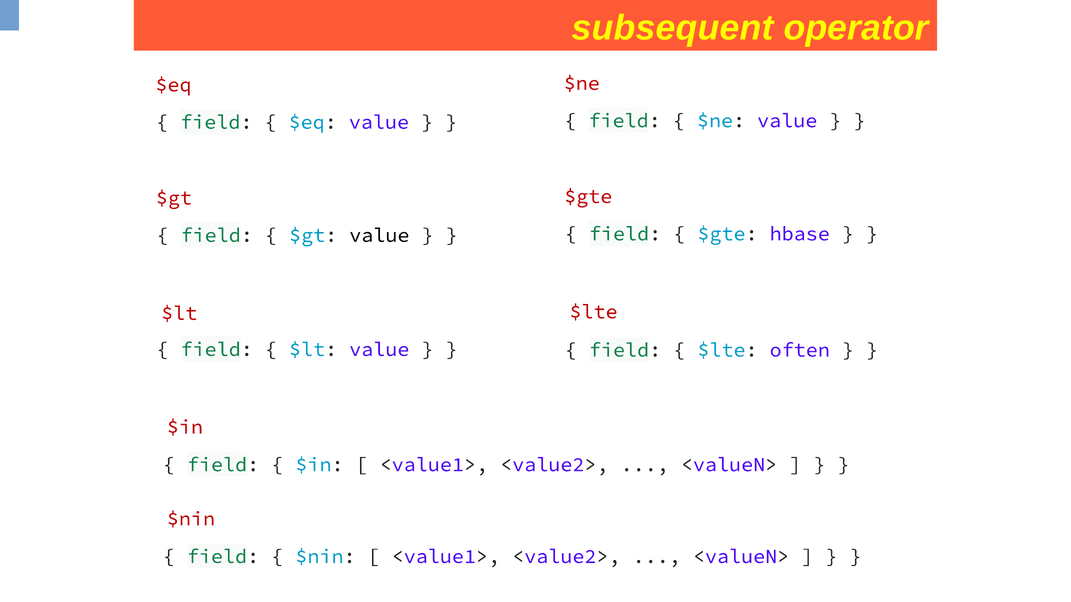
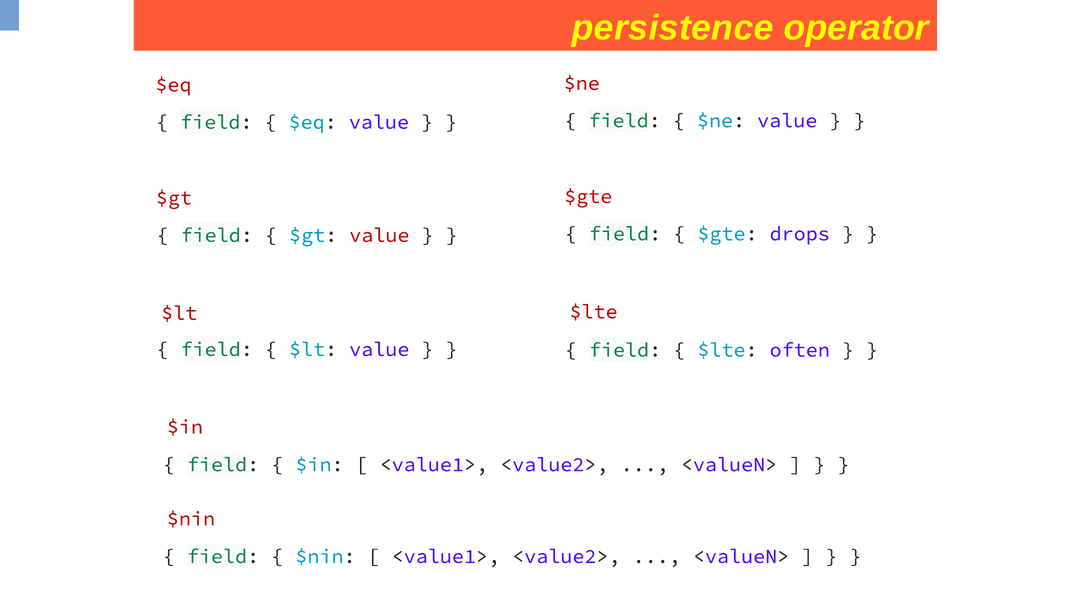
subsequent: subsequent -> persistence
hbase: hbase -> drops
value at (379, 235) colour: black -> red
